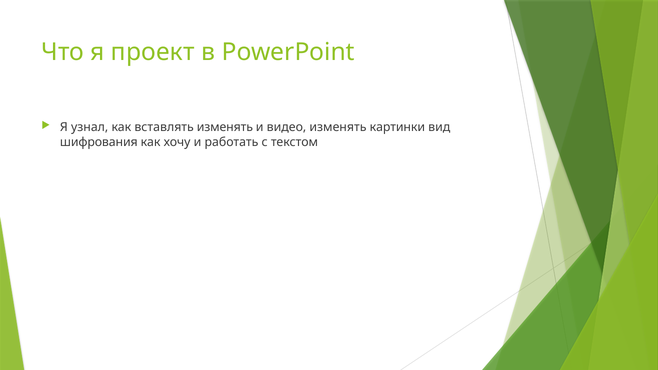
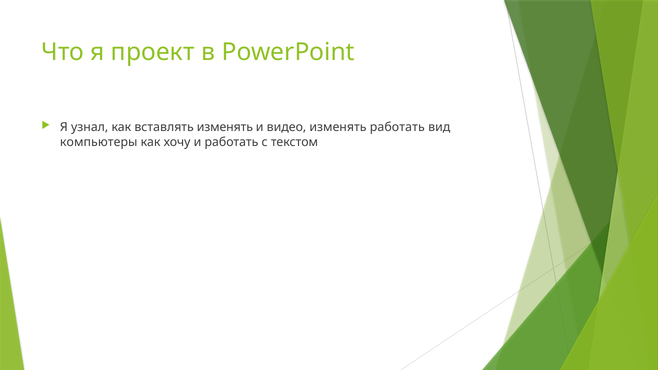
изменять картинки: картинки -> работать
шифрования: шифрования -> компьютеры
